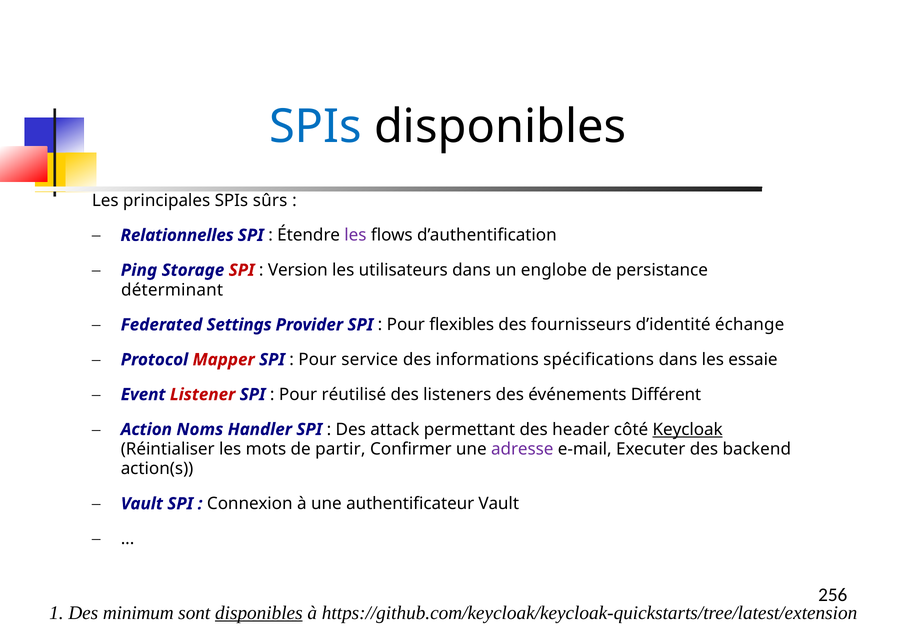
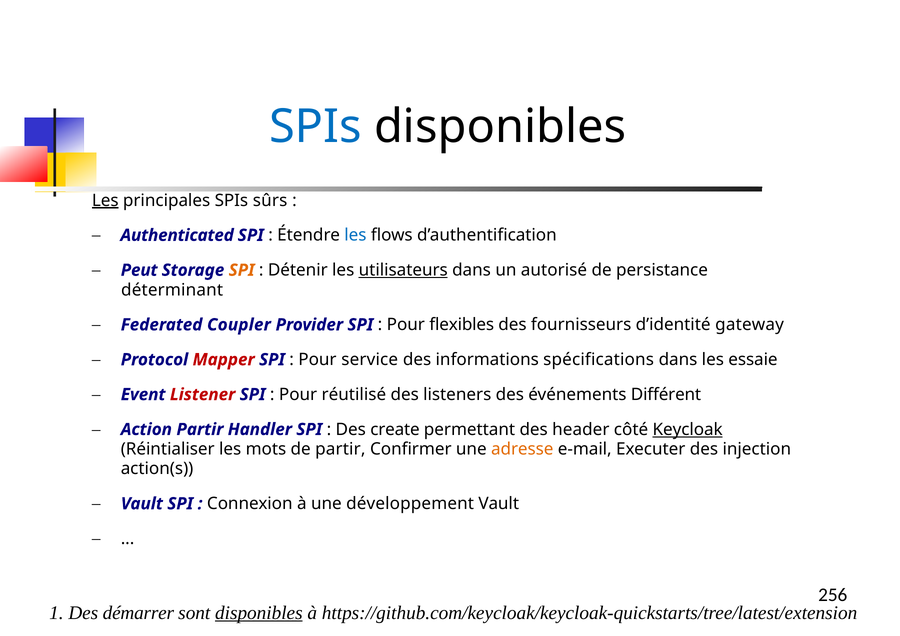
Les at (105, 201) underline: none -> present
Relationnelles: Relationnelles -> Authenticated
les at (355, 235) colour: purple -> blue
Ping: Ping -> Peut
SPI at (242, 270) colour: red -> orange
Version: Version -> Détenir
utilisateurs underline: none -> present
englobe: englobe -> autorisé
Settings: Settings -> Coupler
échange: échange -> gateway
Action Noms: Noms -> Partir
attack: attack -> create
adresse colour: purple -> orange
backend: backend -> injection
authentificateur: authentificateur -> développement
minimum: minimum -> démarrer
